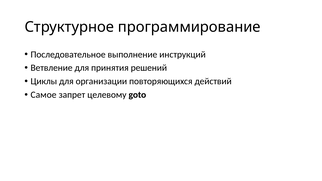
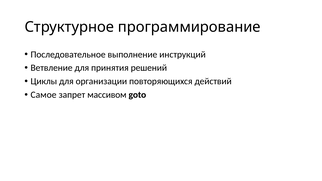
целевому: целевому -> массивом
